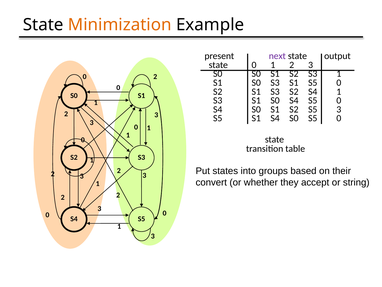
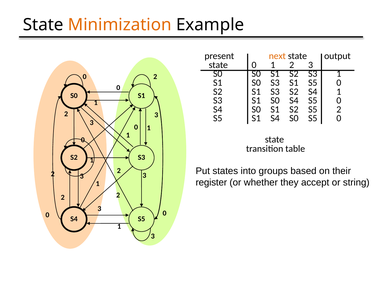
next colour: purple -> orange
S5 3: 3 -> 2
convert: convert -> register
